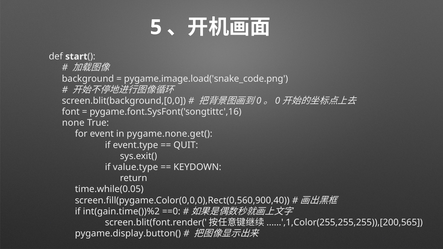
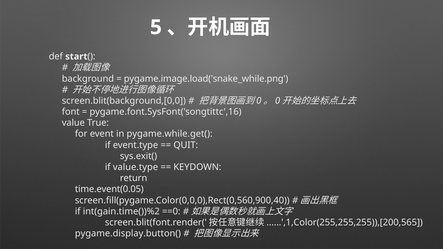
pygame.image.load('snake_code.png: pygame.image.load('snake_code.png -> pygame.image.load('snake_while.png
none: none -> value
pygame.none.get(: pygame.none.get( -> pygame.while.get(
time.while(0.05: time.while(0.05 -> time.event(0.05
